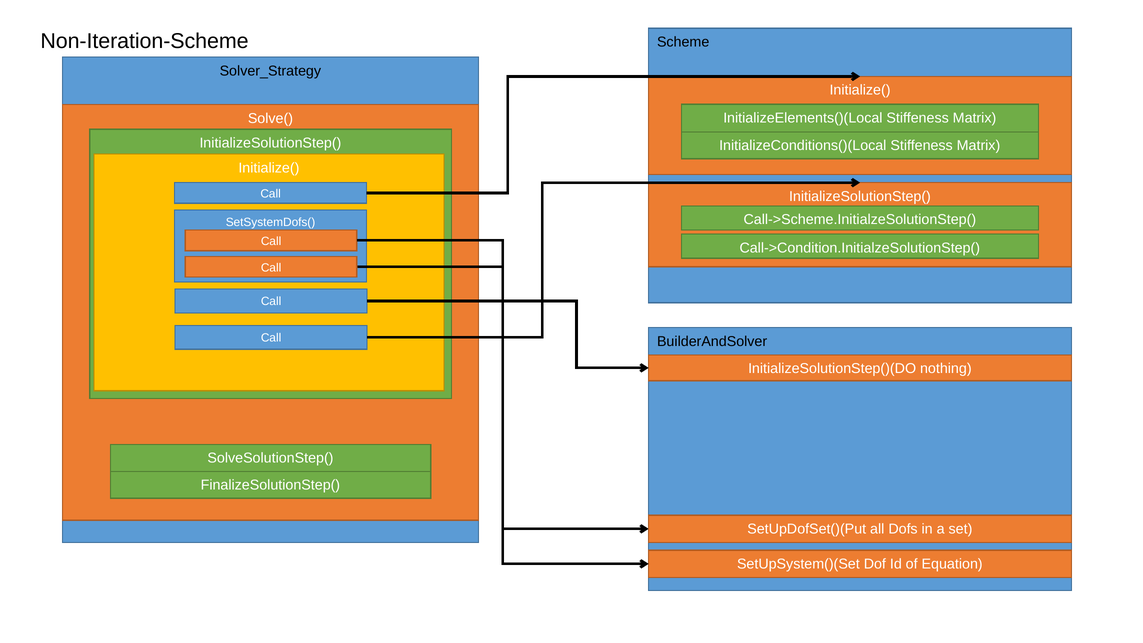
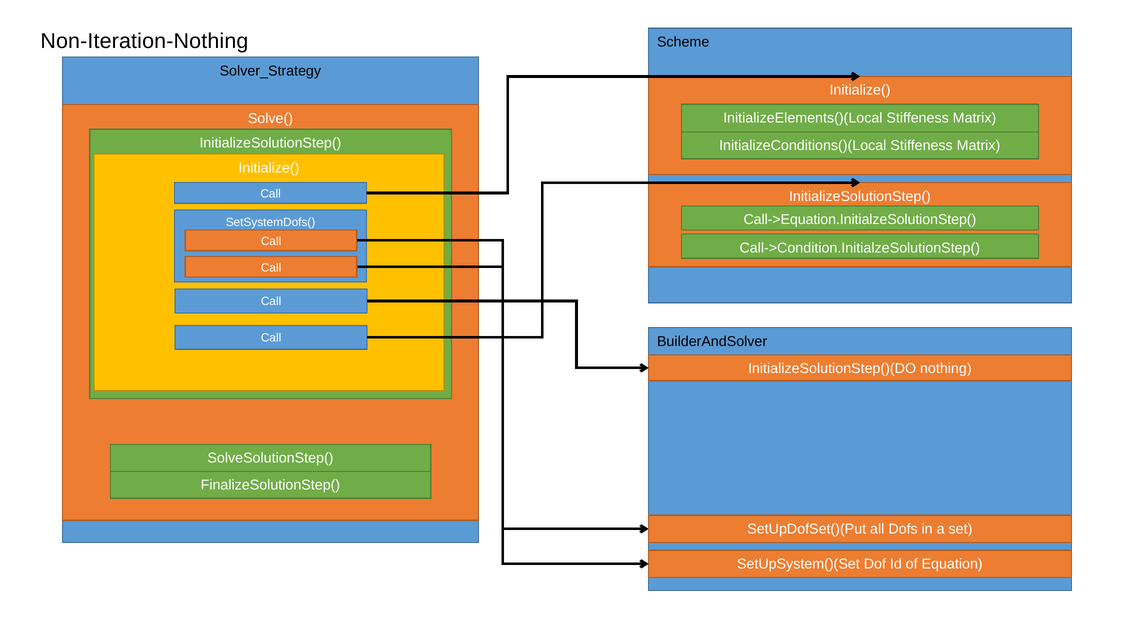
Non-Iteration-Scheme: Non-Iteration-Scheme -> Non-Iteration-Nothing
Call->Scheme.InitialzeSolutionStep(: Call->Scheme.InitialzeSolutionStep( -> Call->Equation.InitialzeSolutionStep(
